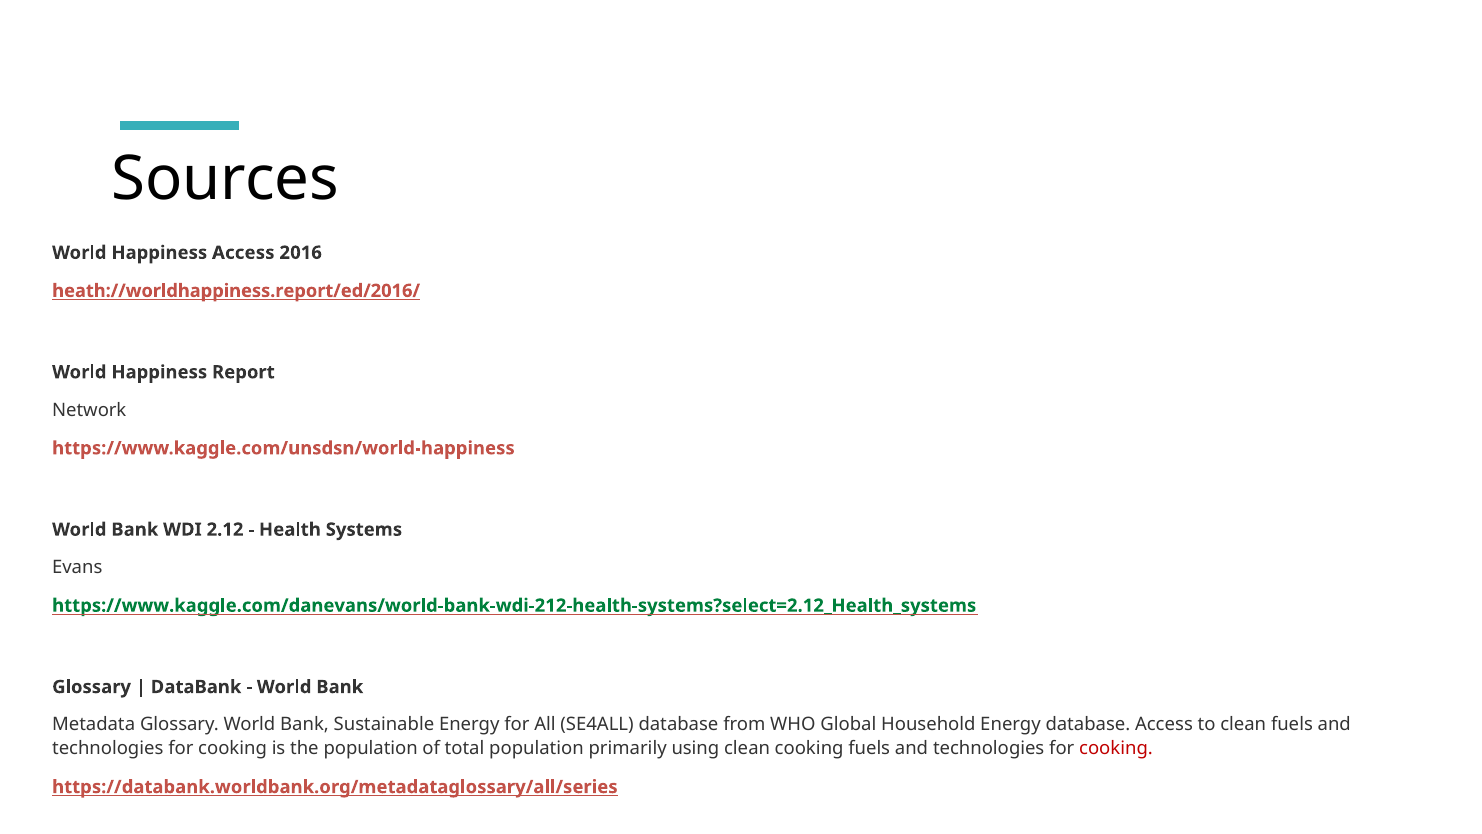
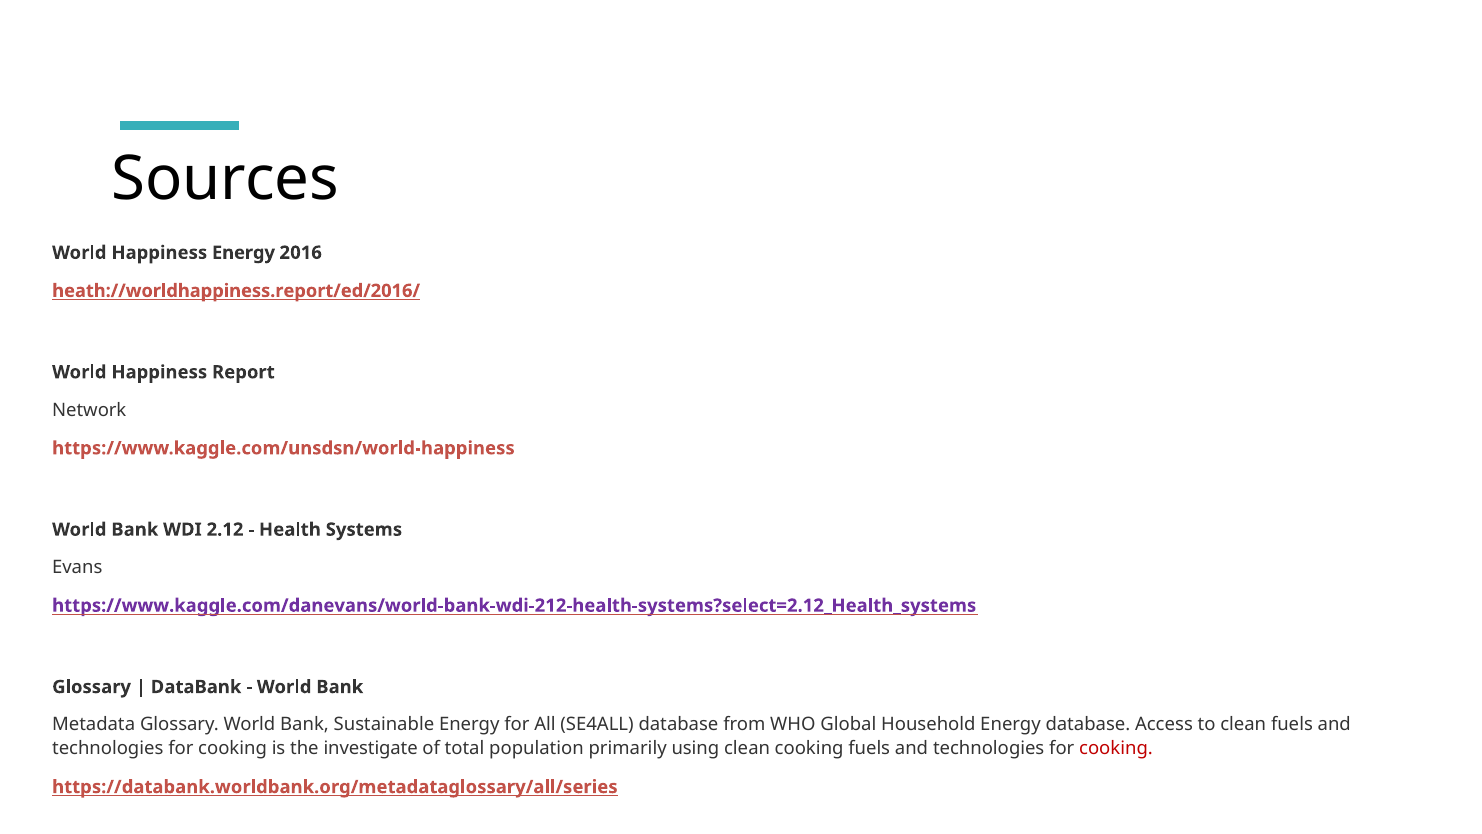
Happiness Access: Access -> Energy
https://www.kaggle.com/danevans/world-bank-wdi-212-health-systems?select=2.12_Health_systems colour: green -> purple
the population: population -> investigate
